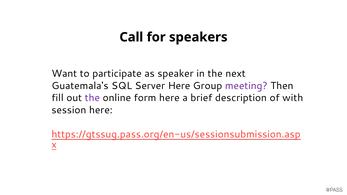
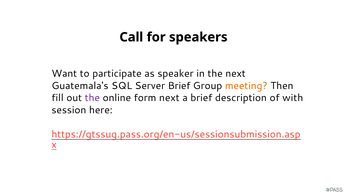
Server Here: Here -> Brief
meeting colour: purple -> orange
form here: here -> next
